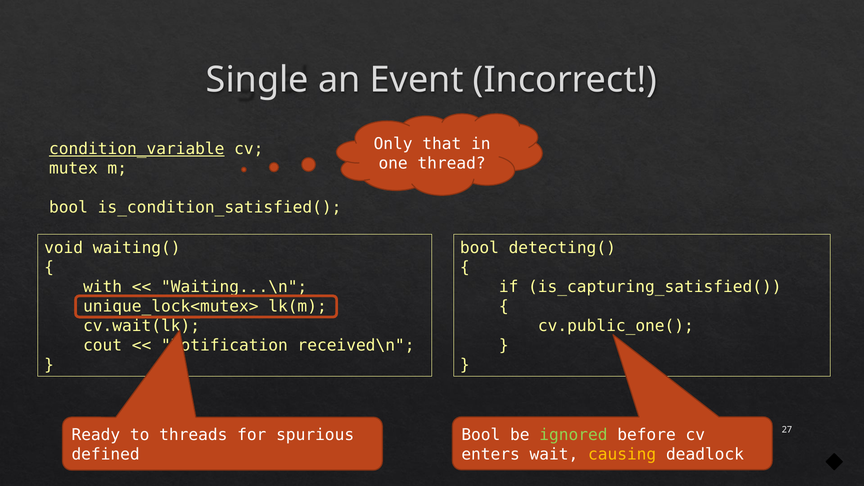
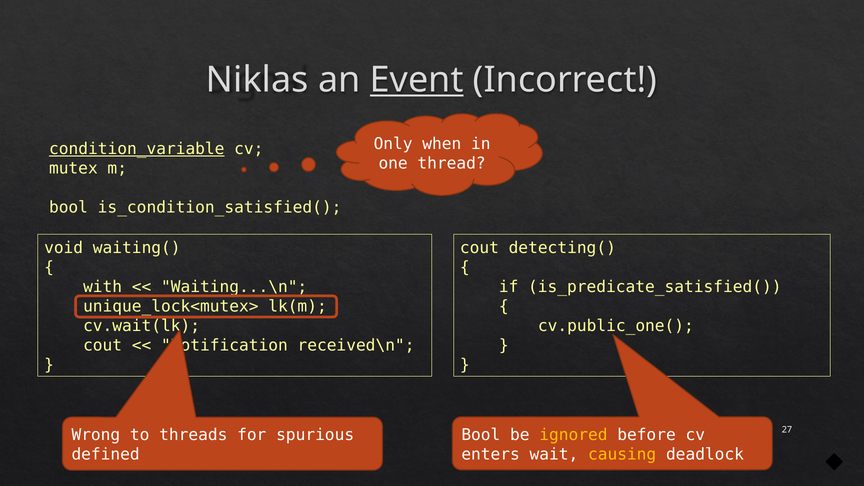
Single: Single -> Niklas
Event underline: none -> present
that: that -> when
bool at (479, 248): bool -> cout
is_capturing_satisfied(: is_capturing_satisfied( -> is_predicate_satisfied(
ignored colour: light green -> yellow
Ready: Ready -> Wrong
